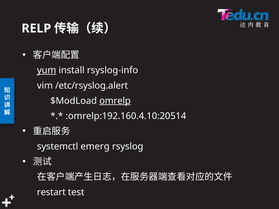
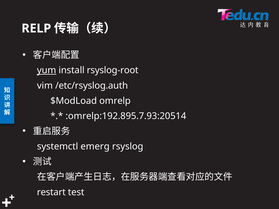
rsyslog-info: rsyslog-info -> rsyslog-root
/etc/rsyslog.alert: /etc/rsyslog.alert -> /etc/rsyslog.auth
omrelp underline: present -> none
:omrelp:192.160.4.10:20514: :omrelp:192.160.4.10:20514 -> :omrelp:192.895.7.93:20514
